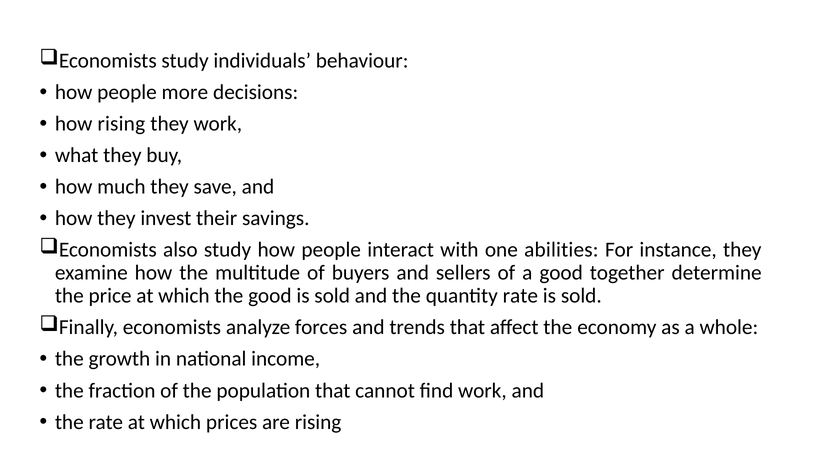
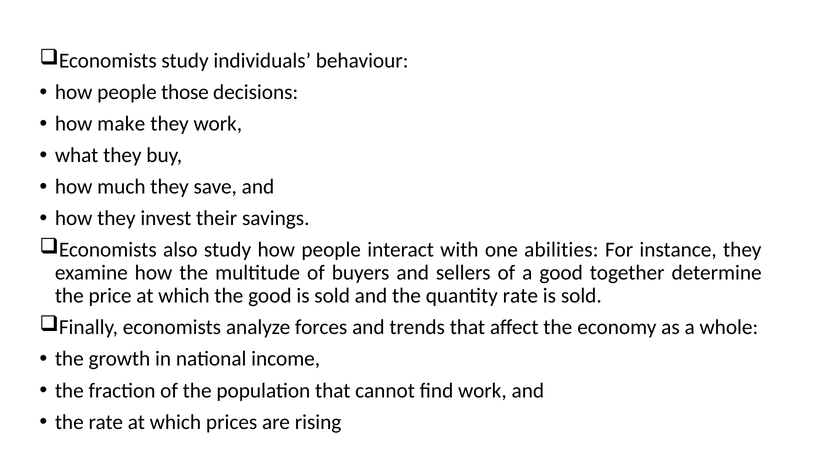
more: more -> those
how rising: rising -> make
